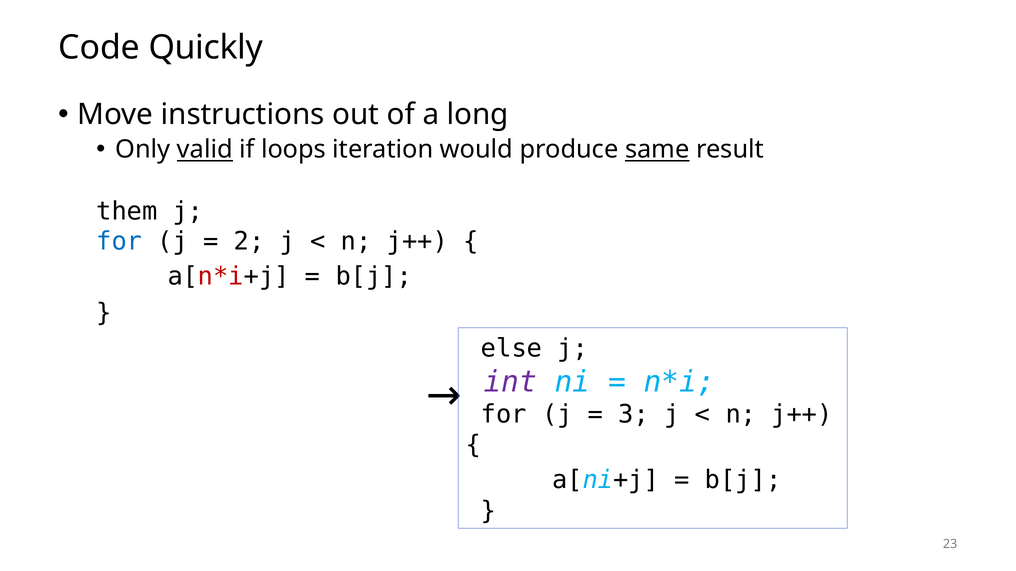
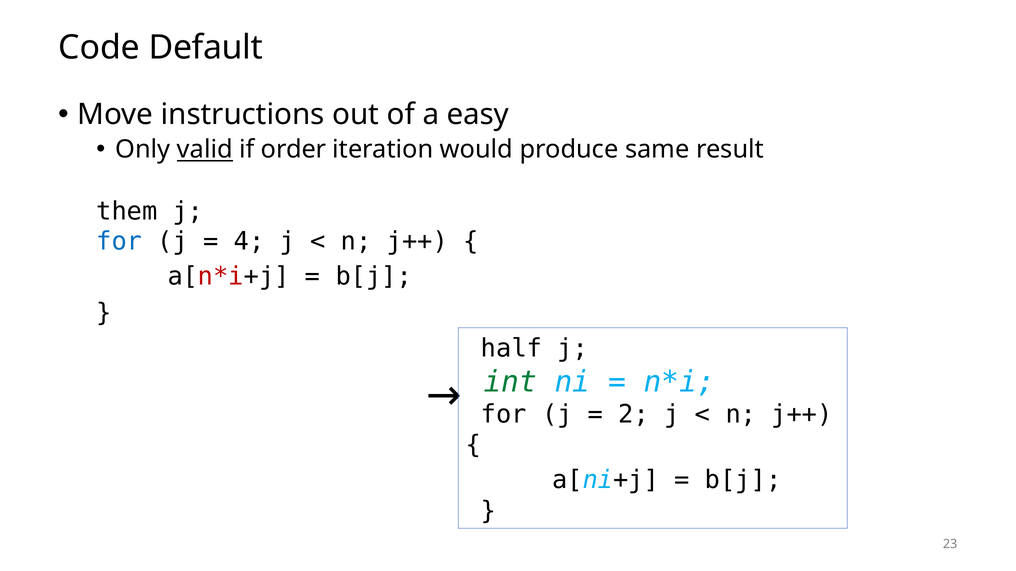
Quickly: Quickly -> Default
long: long -> easy
loops: loops -> order
same underline: present -> none
2: 2 -> 4
else: else -> half
int colour: purple -> green
3: 3 -> 2
